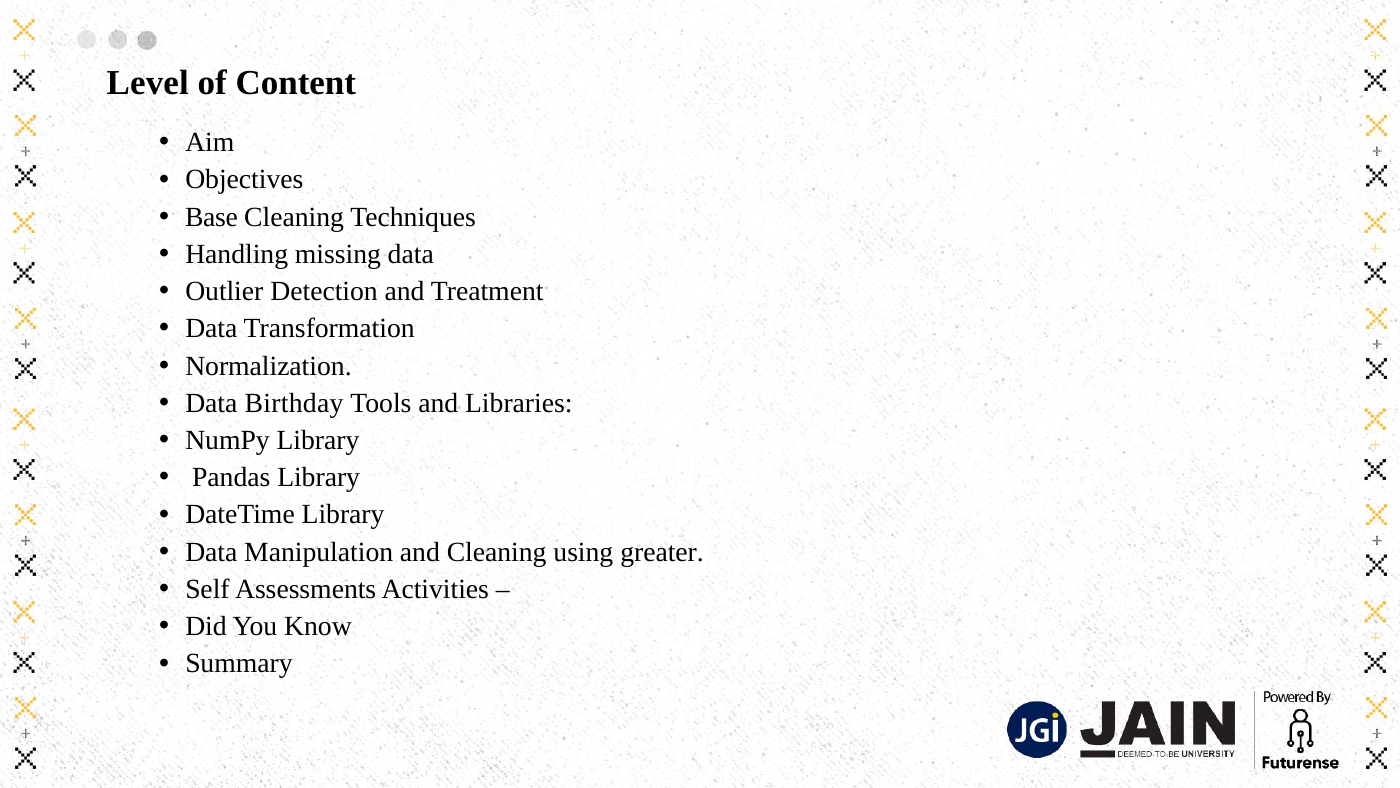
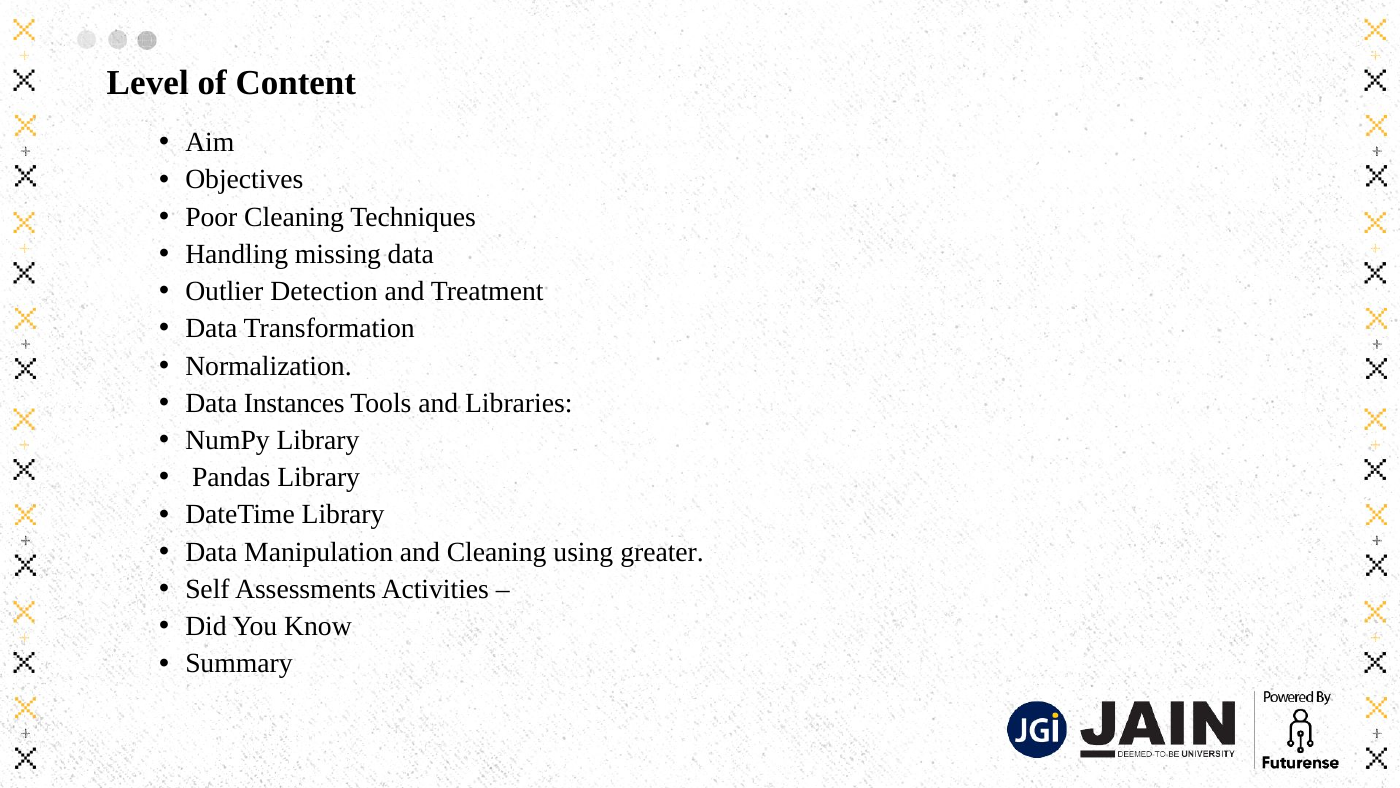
Base: Base -> Poor
Birthday: Birthday -> Instances
